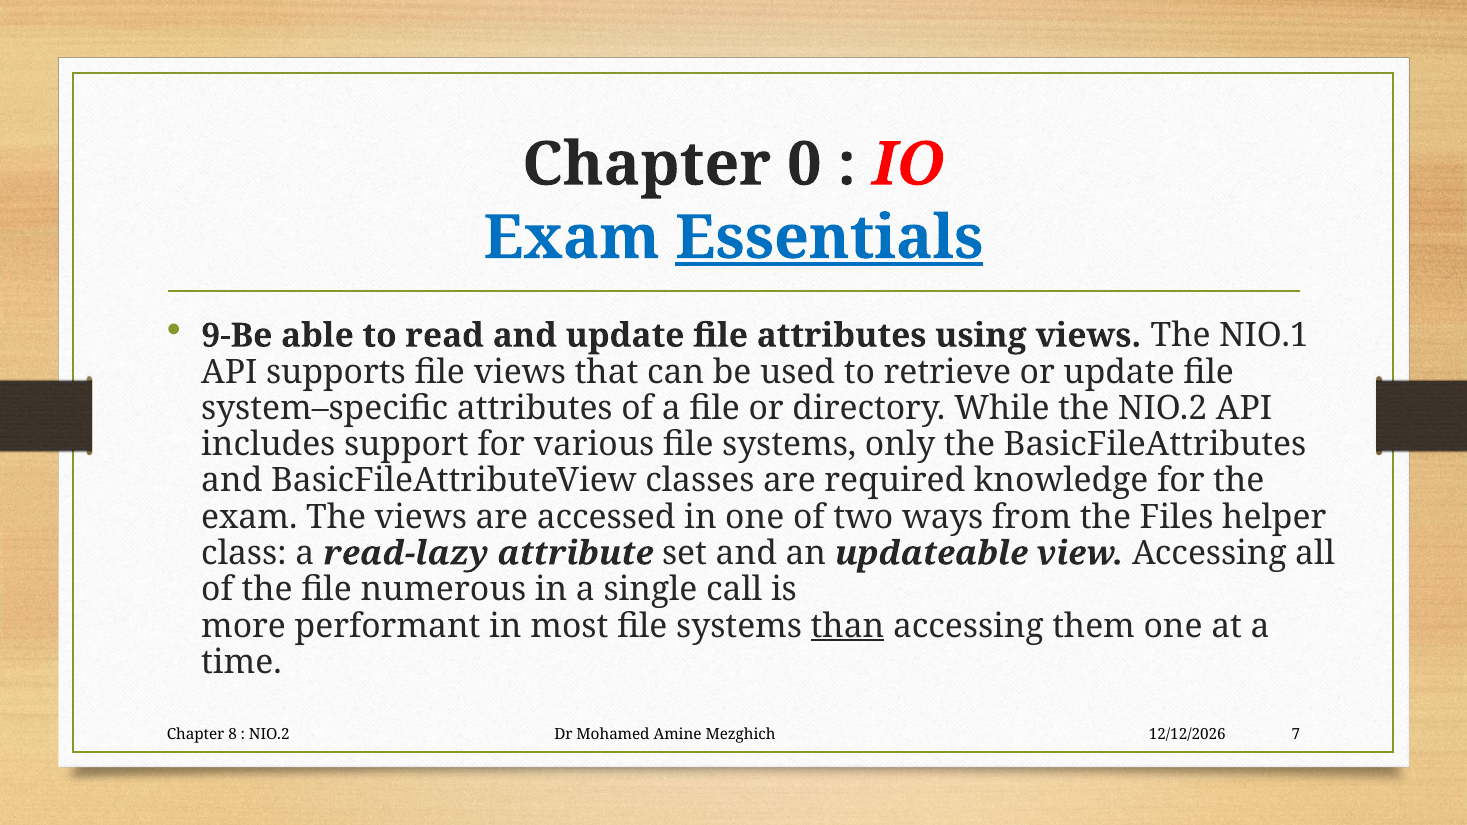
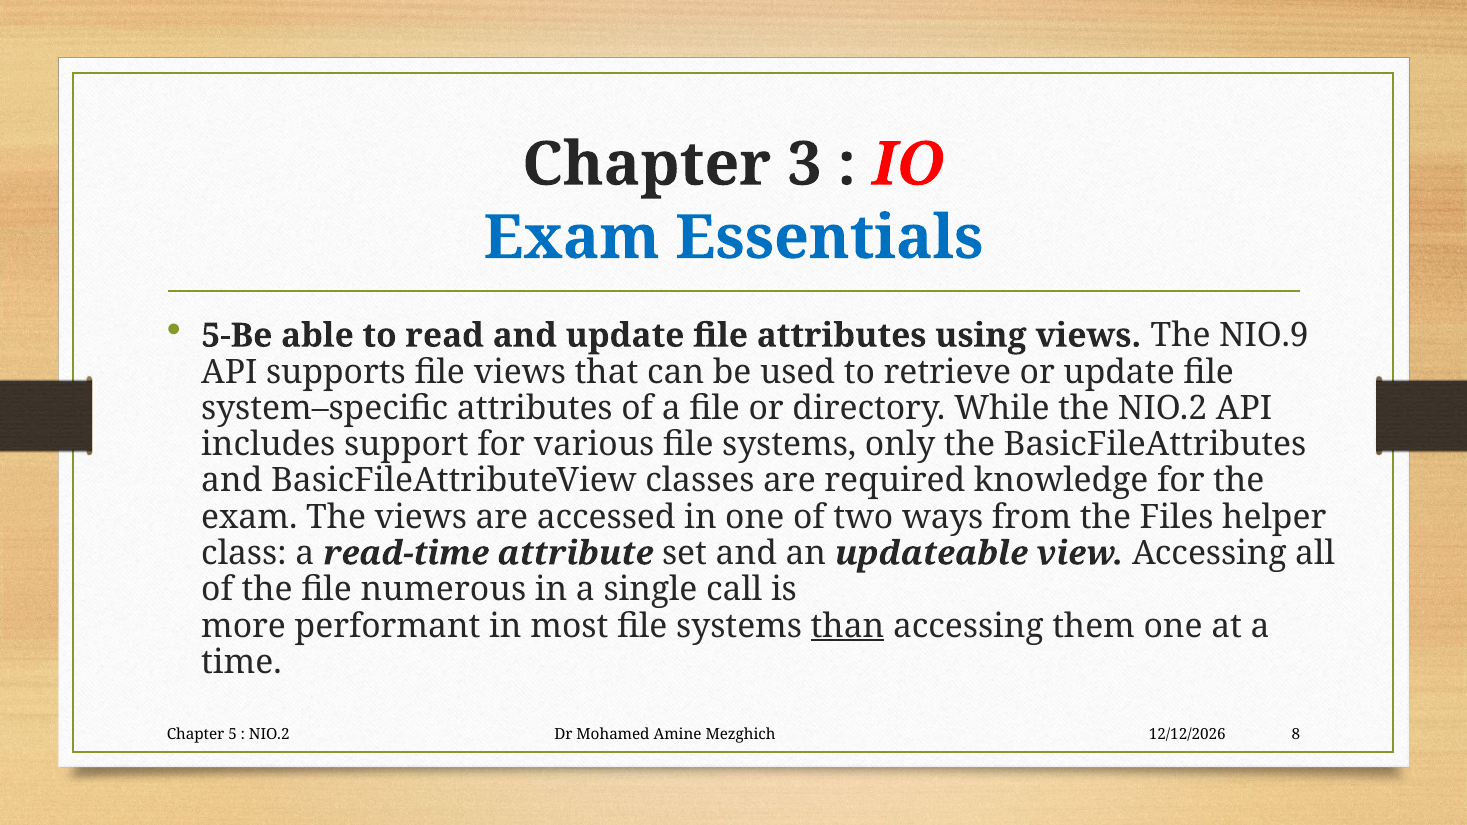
0: 0 -> 3
Essentials underline: present -> none
9-Be: 9-Be -> 5-Be
NIO.1: NIO.1 -> NIO.9
read-lazy: read-lazy -> read-time
8: 8 -> 5
7: 7 -> 8
